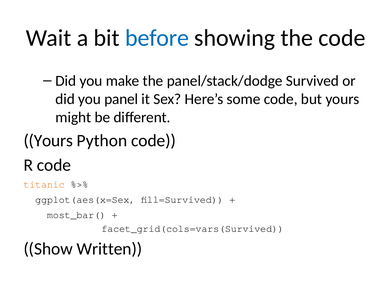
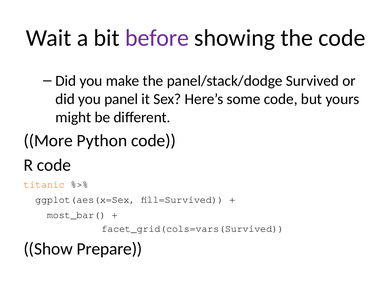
before colour: blue -> purple
Yours at (48, 141): Yours -> More
Written: Written -> Prepare
